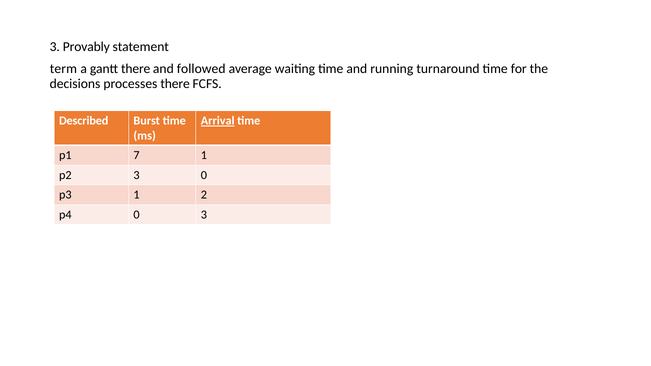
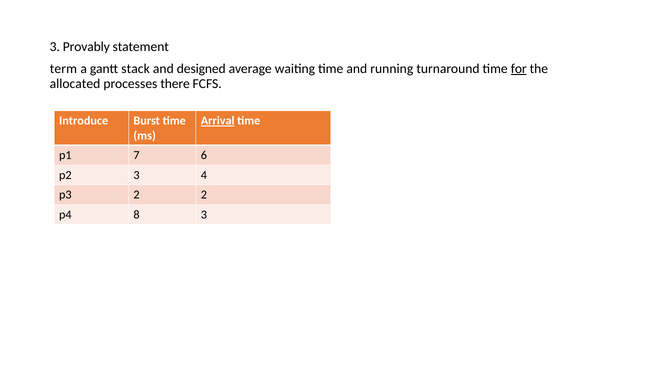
gantt there: there -> stack
followed: followed -> designed
for underline: none -> present
decisions: decisions -> allocated
Described: Described -> Introduce
7 1: 1 -> 6
3 0: 0 -> 4
p3 1: 1 -> 2
p4 0: 0 -> 8
